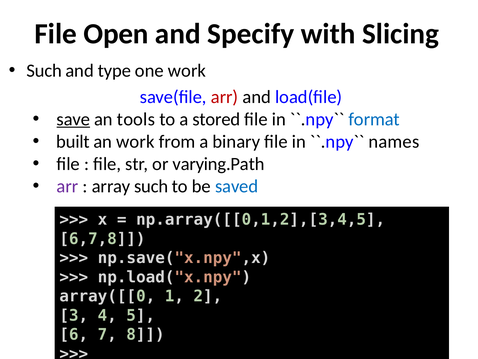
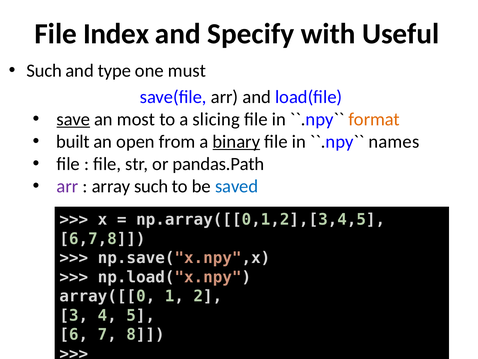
Open: Open -> Index
Slicing: Slicing -> Useful
one work: work -> must
arr at (225, 97) colour: red -> black
tools: tools -> most
stored: stored -> slicing
format colour: blue -> orange
an work: work -> open
binary underline: none -> present
varying.Path: varying.Path -> pandas.Path
